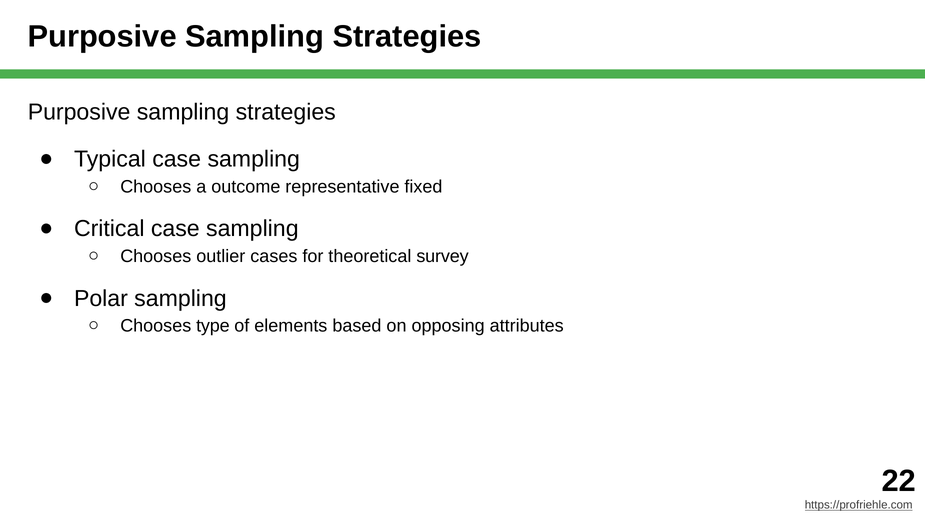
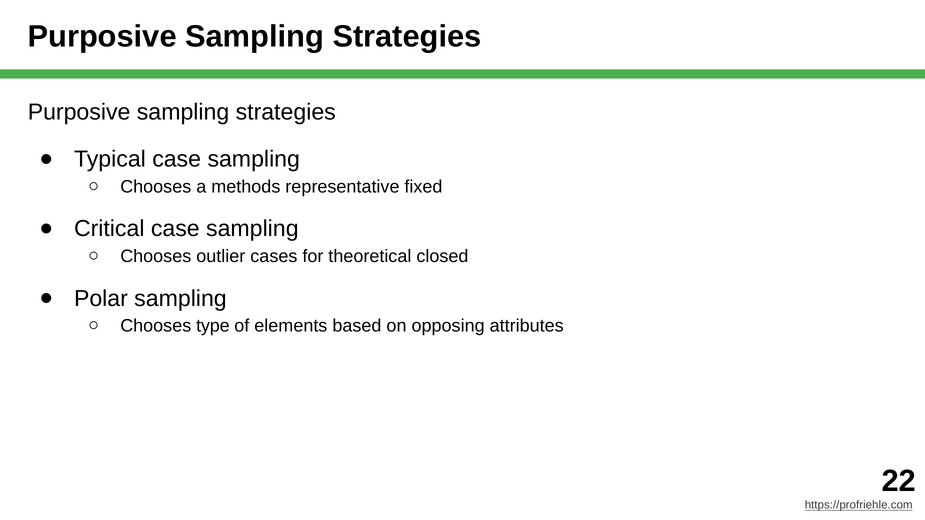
outcome: outcome -> methods
survey: survey -> closed
